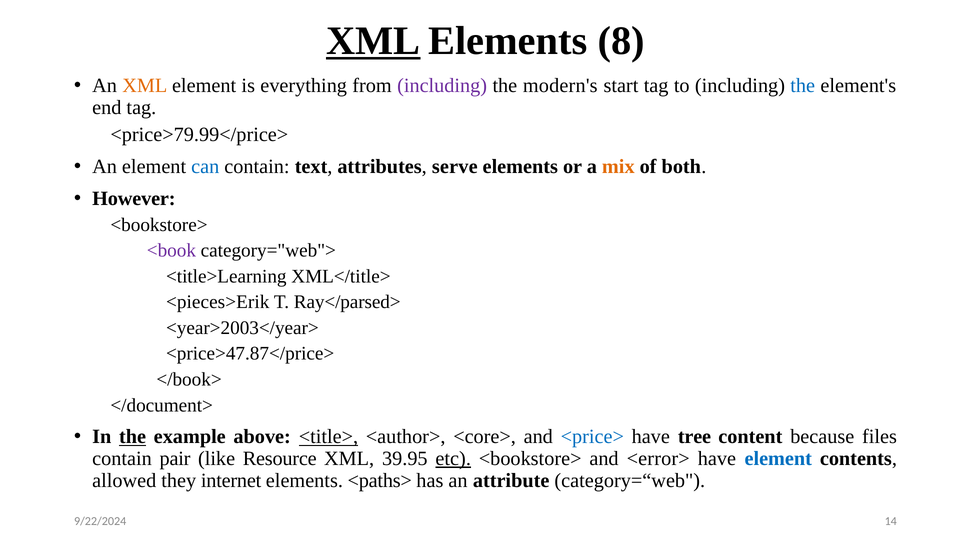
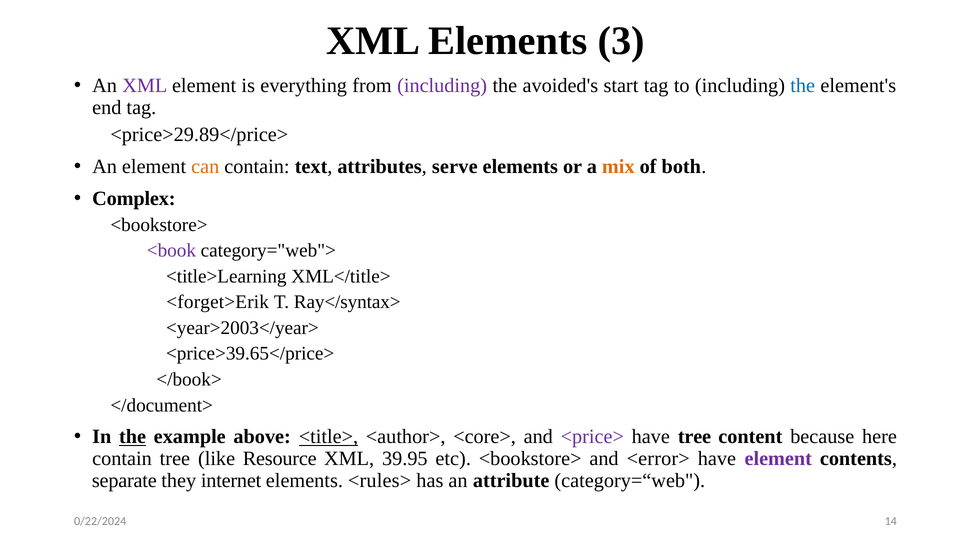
XML at (373, 41) underline: present -> none
8: 8 -> 3
XML at (145, 86) colour: orange -> purple
modern's: modern's -> avoided's
<price>79.99</price>: <price>79.99</price> -> <price>29.89</price>
can colour: blue -> orange
However: However -> Complex
<pieces>Erik: <pieces>Erik -> <forget>Erik
Ray</parsed>: Ray</parsed> -> Ray</syntax>
<price>47.87</price>: <price>47.87</price> -> <price>39.65</price>
<price> colour: blue -> purple
files: files -> here
contain pair: pair -> tree
etc underline: present -> none
element at (778, 459) colour: blue -> purple
allowed: allowed -> separate
<paths>: <paths> -> <rules>
9/22/2024: 9/22/2024 -> 0/22/2024
